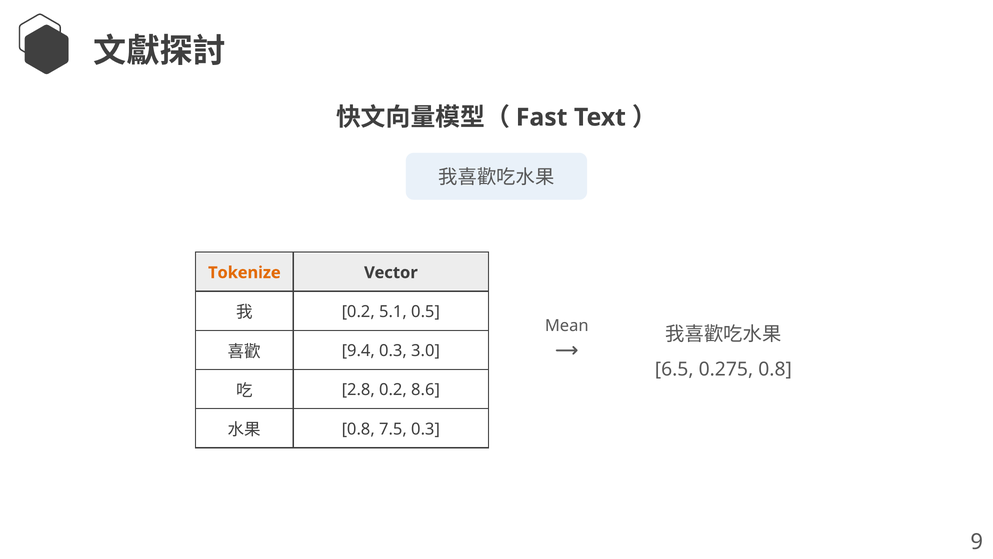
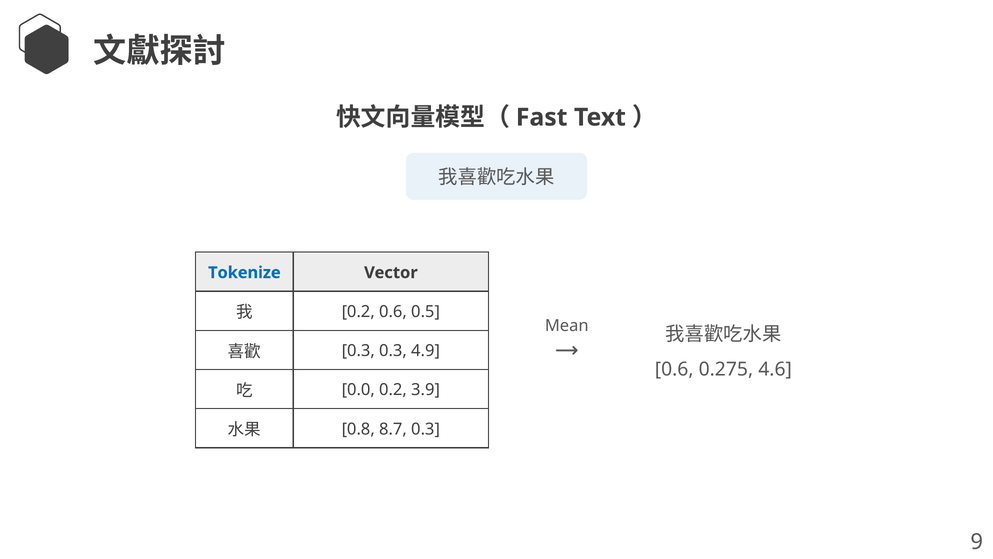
Tokenize colour: orange -> blue
0.2 5.1: 5.1 -> 0.6
9.4 at (358, 351): 9.4 -> 0.3
3.0: 3.0 -> 4.9
6.5 at (674, 369): 6.5 -> 0.6
0.275 0.8: 0.8 -> 4.6
2.8: 2.8 -> 0.0
8.6: 8.6 -> 3.9
7.5: 7.5 -> 8.7
